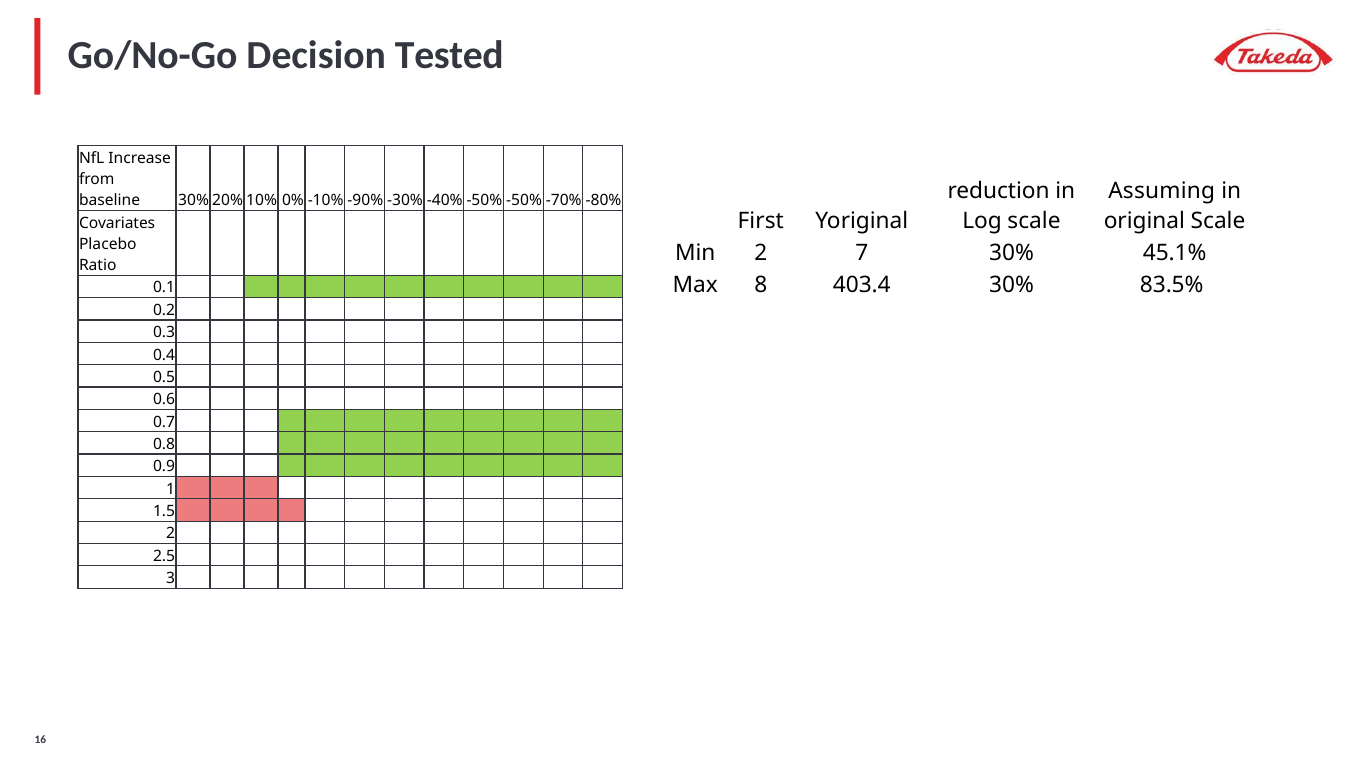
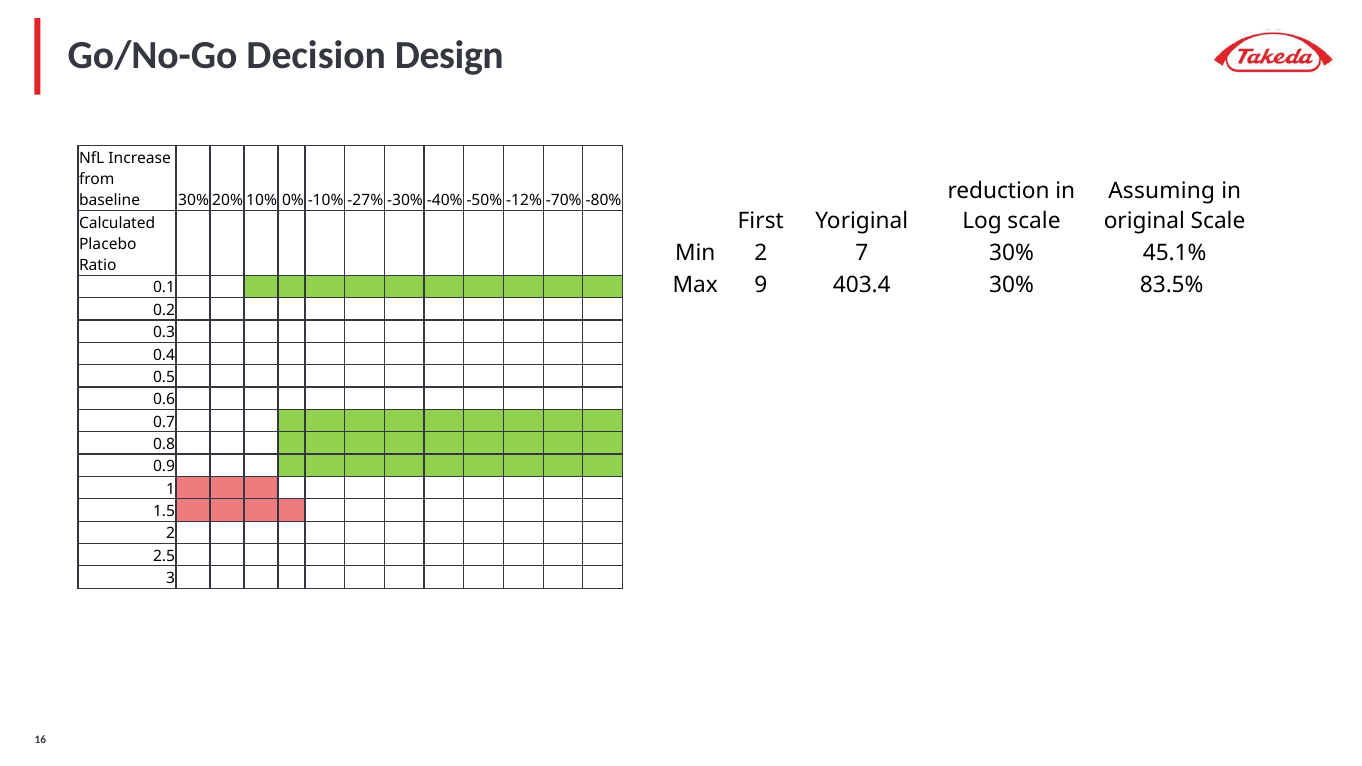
Tested: Tested -> Design
-90%: -90% -> -27%
-50% -50%: -50% -> -12%
Covariates: Covariates -> Calculated
8: 8 -> 9
